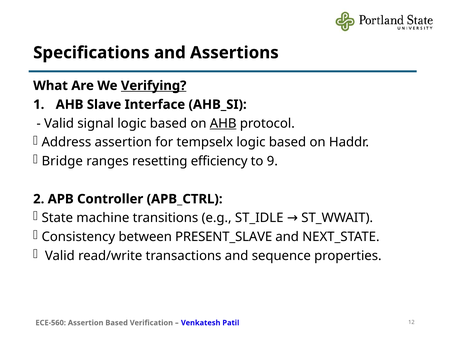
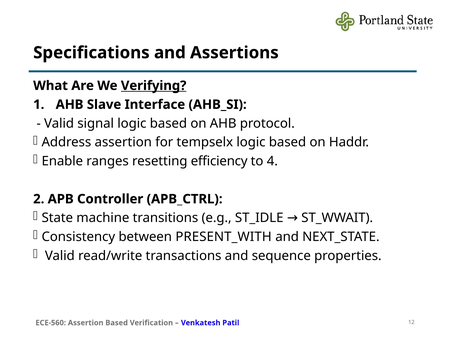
AHB at (223, 123) underline: present -> none
Bridge: Bridge -> Enable
9: 9 -> 4
PRESENT_SLAVE: PRESENT_SLAVE -> PRESENT_WITH
